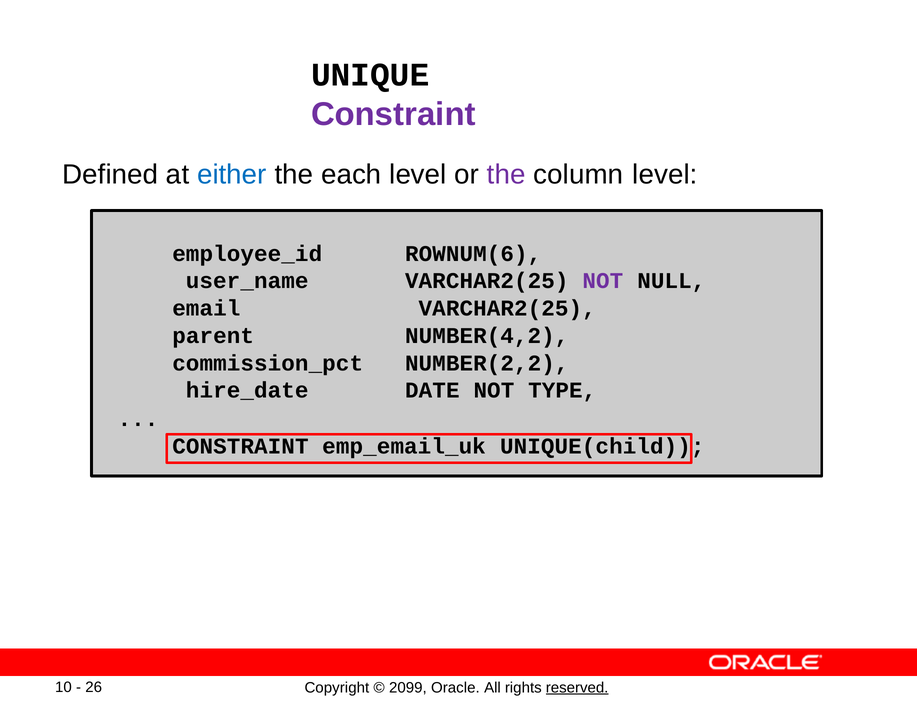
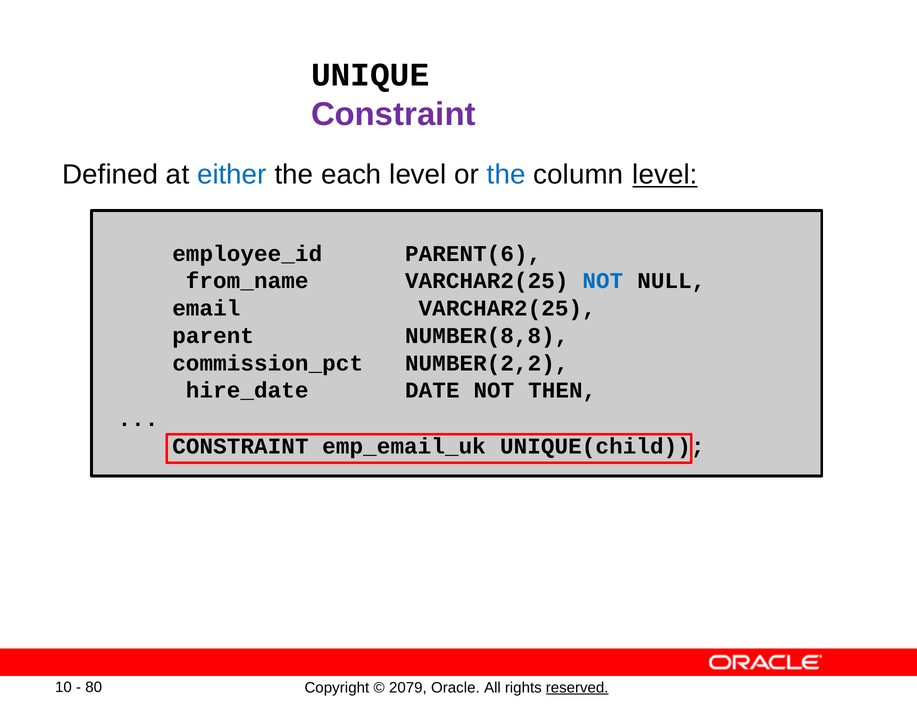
the at (506, 175) colour: purple -> blue
level at (665, 175) underline: none -> present
ROWNUM(6: ROWNUM(6 -> PARENT(6
user_name: user_name -> from_name
NOT at (603, 281) colour: purple -> blue
NUMBER(4,2: NUMBER(4,2 -> NUMBER(8,8
TYPE: TYPE -> THEN
26: 26 -> 80
2099: 2099 -> 2079
